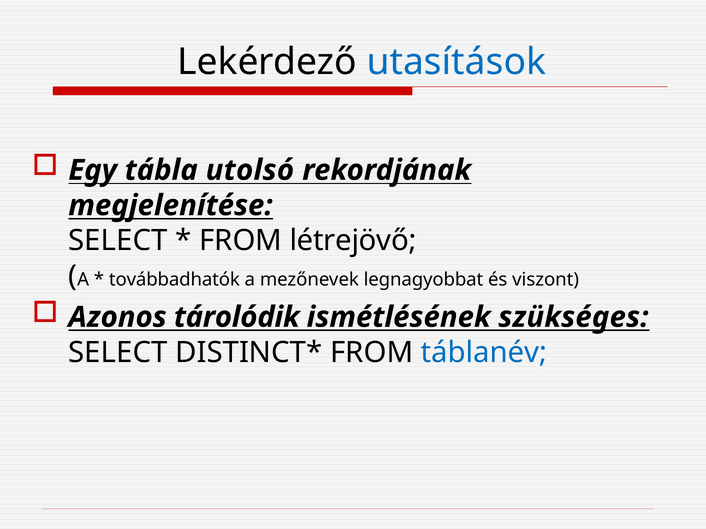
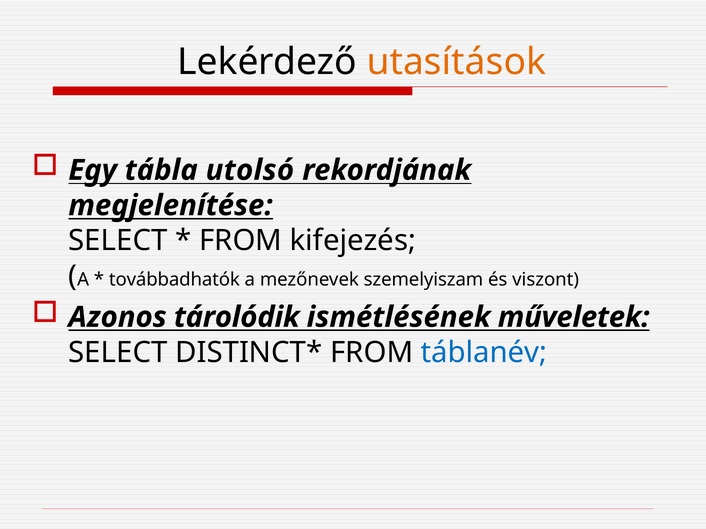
utasítások colour: blue -> orange
létrejövő: létrejövő -> kifejezés
legnagyobbat: legnagyobbat -> szemelyiszam
szükséges: szükséges -> műveletek
